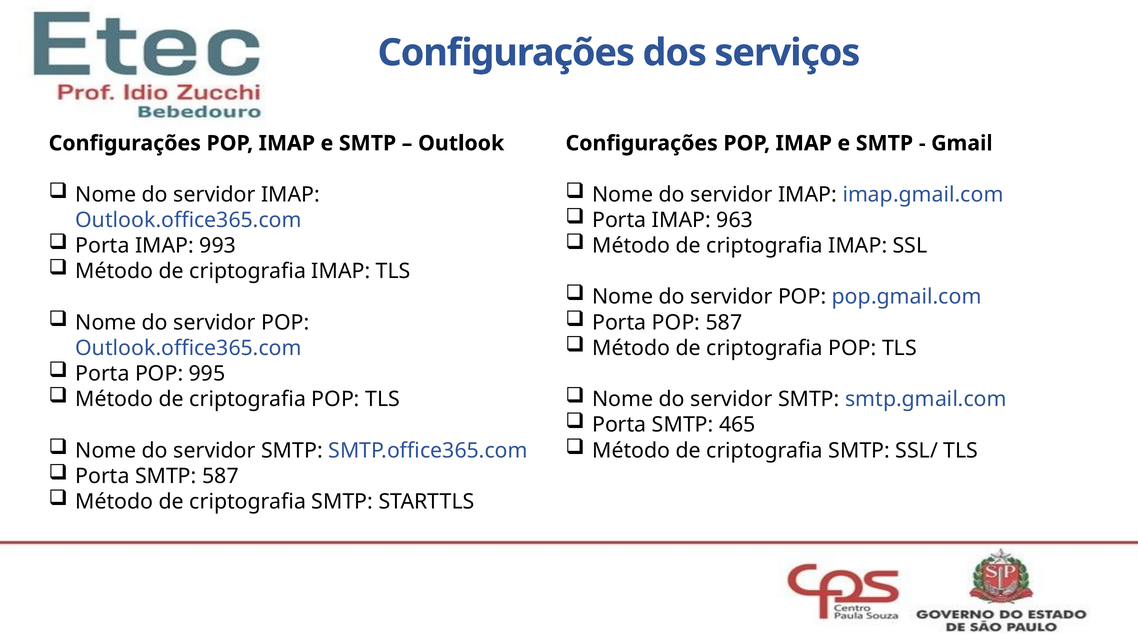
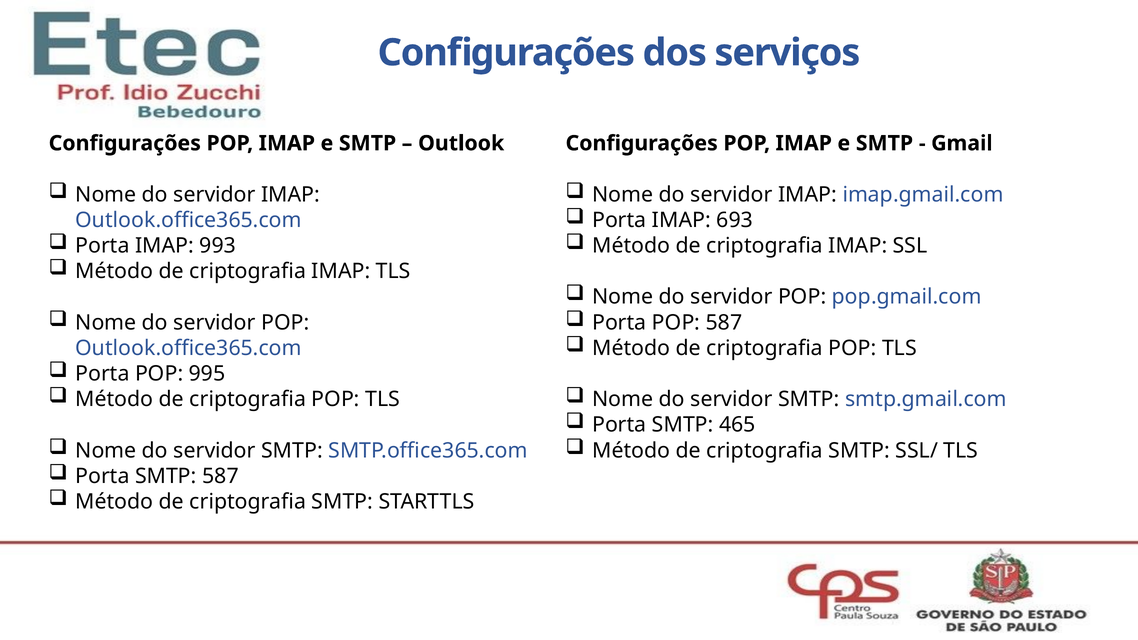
963: 963 -> 693
